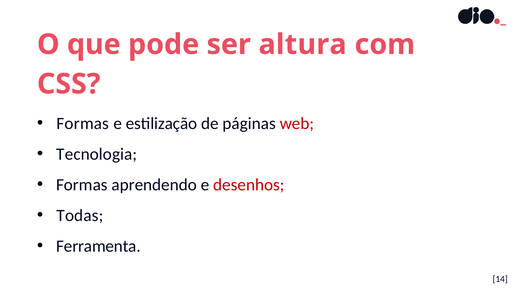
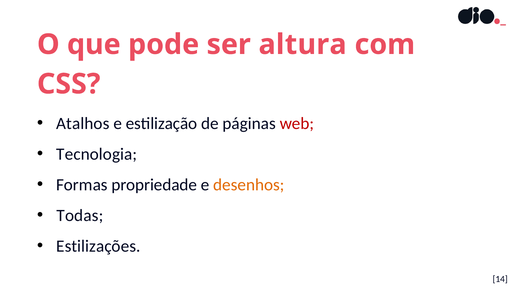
Formas at (83, 123): Formas -> Atalhos
aprendendo: aprendendo -> propriedade
desenhos colour: red -> orange
Ferramenta: Ferramenta -> Estilizações
